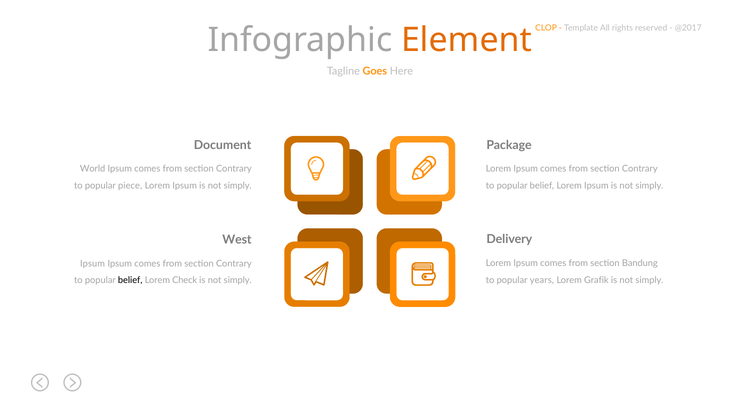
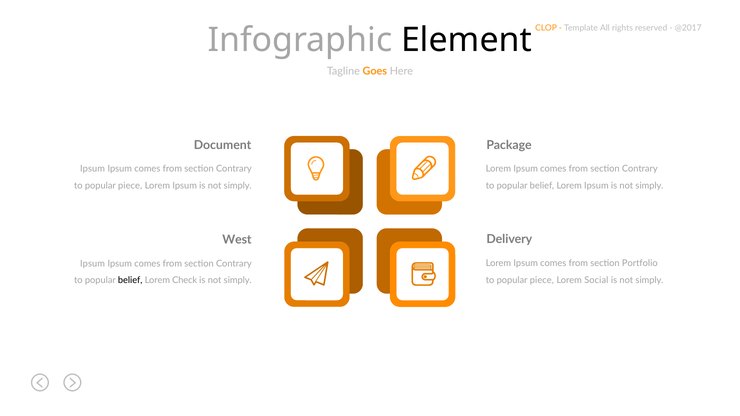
Element colour: orange -> black
World at (93, 169): World -> Ipsum
Bandung: Bandung -> Portfolio
years at (542, 280): years -> piece
Grafik: Grafik -> Social
